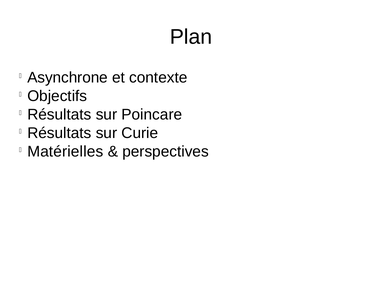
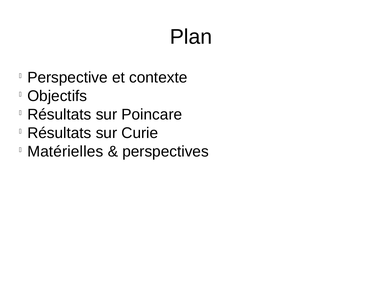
Asynchrone: Asynchrone -> Perspective
